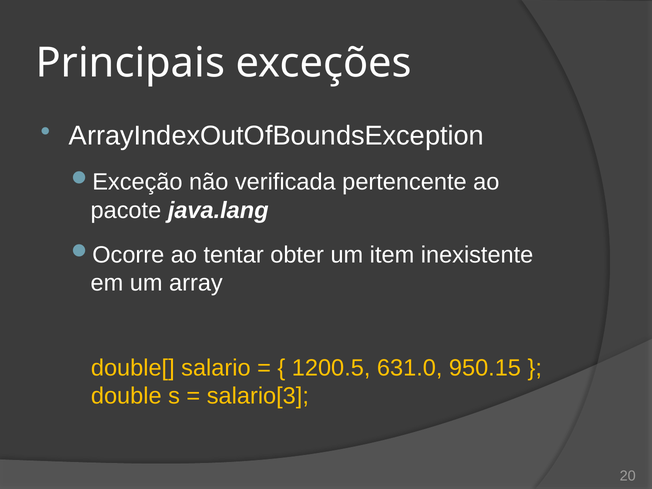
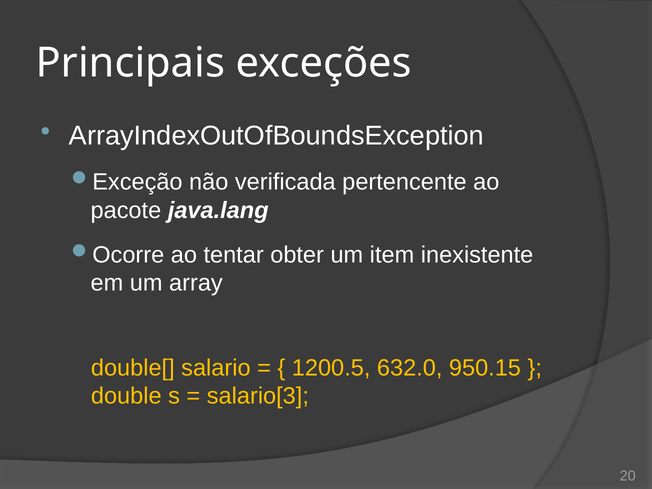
631.0: 631.0 -> 632.0
